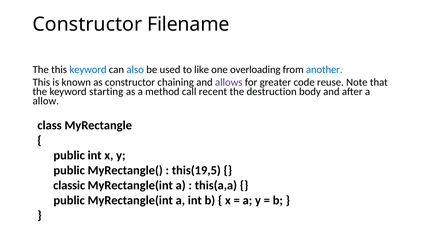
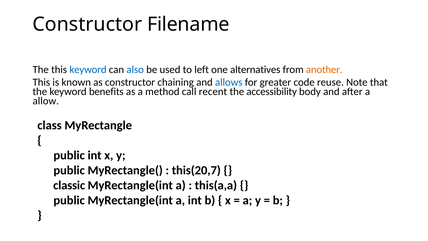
like: like -> left
overloading: overloading -> alternatives
another colour: blue -> orange
allows colour: purple -> blue
starting: starting -> benefits
destruction: destruction -> accessibility
this(19,5: this(19,5 -> this(20,7
